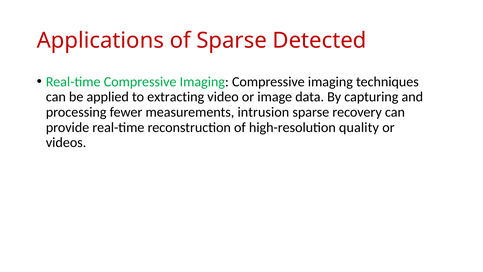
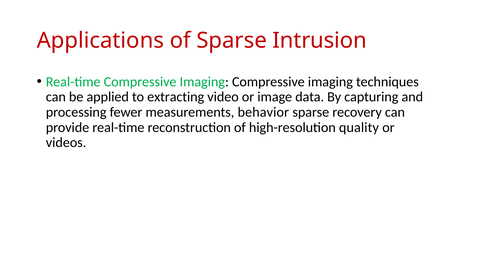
Detected: Detected -> Intrusion
intrusion: intrusion -> behavior
